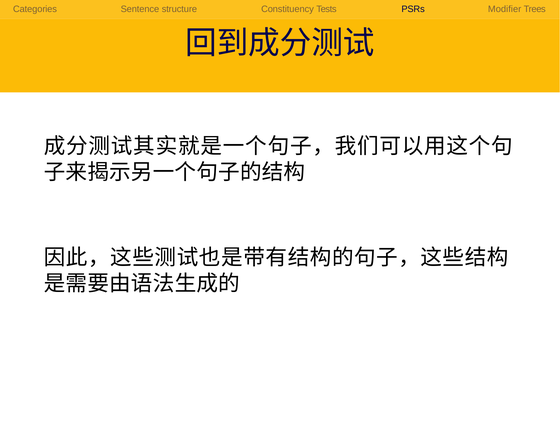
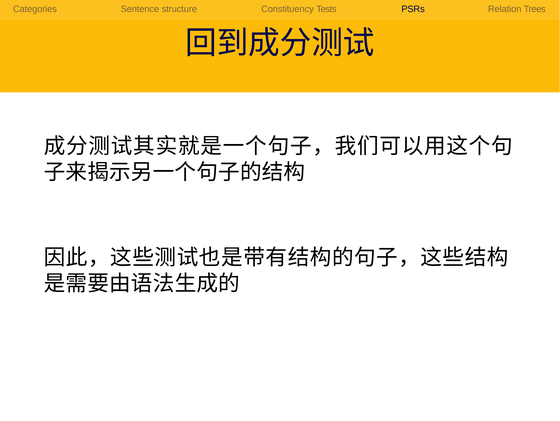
Modifier: Modifier -> Relation
